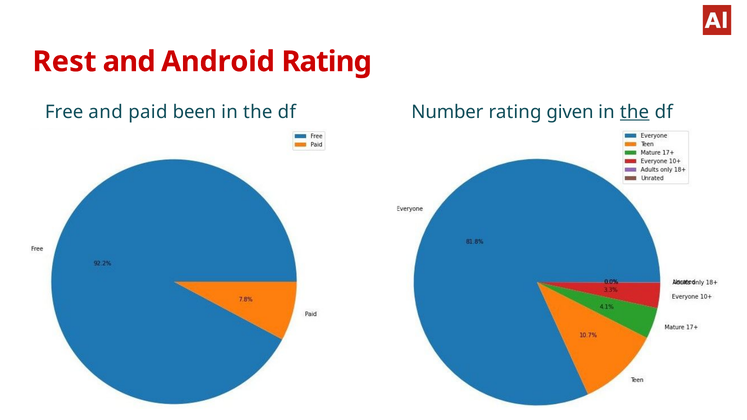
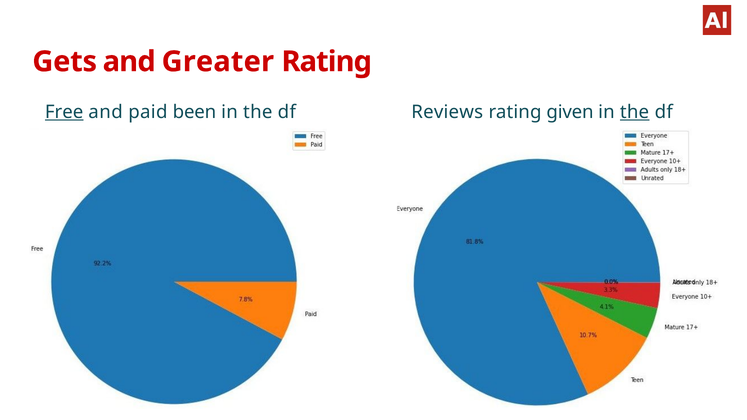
Rest: Rest -> Gets
Android: Android -> Greater
Free underline: none -> present
Number: Number -> Reviews
